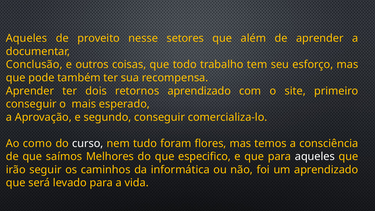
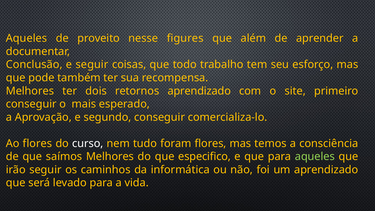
setores: setores -> figures
e outros: outros -> seguir
Aprender at (30, 91): Aprender -> Melhores
Ao como: como -> flores
aqueles at (315, 157) colour: white -> light green
